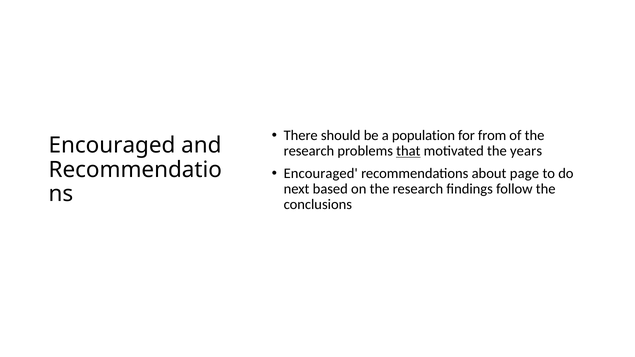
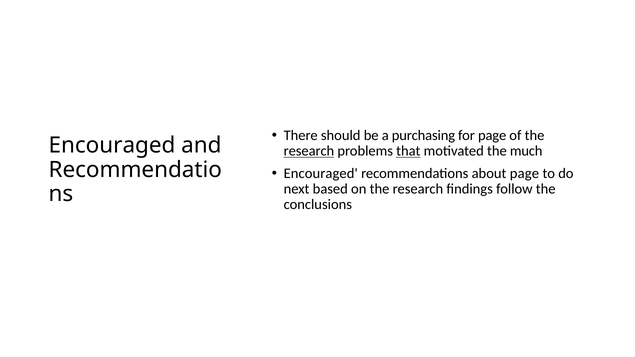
population: population -> purchasing
for from: from -> page
research at (309, 151) underline: none -> present
years: years -> much
